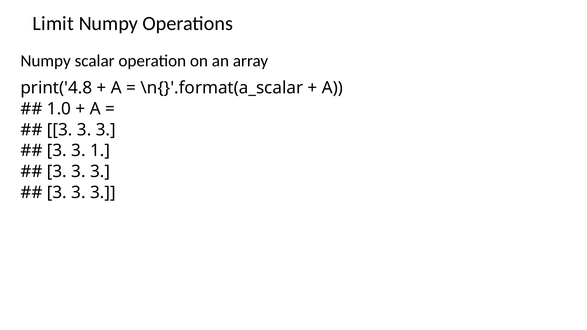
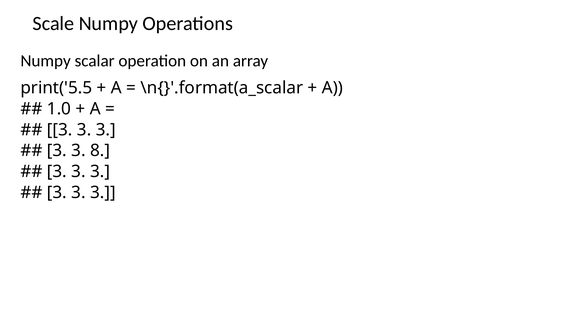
Limit: Limit -> Scale
print('4.8: print('4.8 -> print('5.5
1: 1 -> 8
